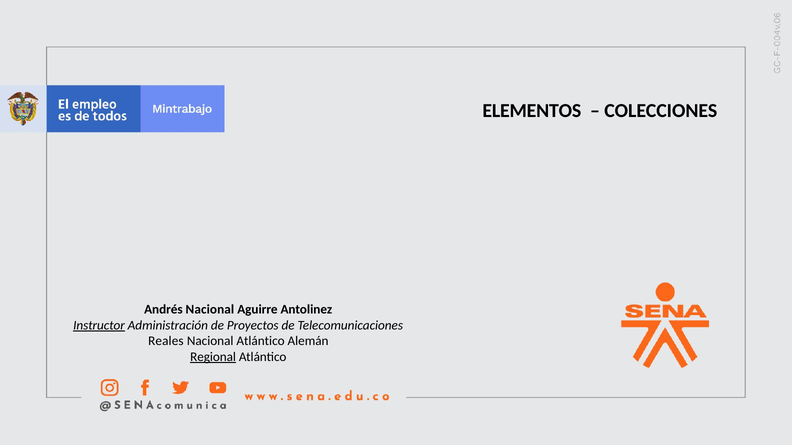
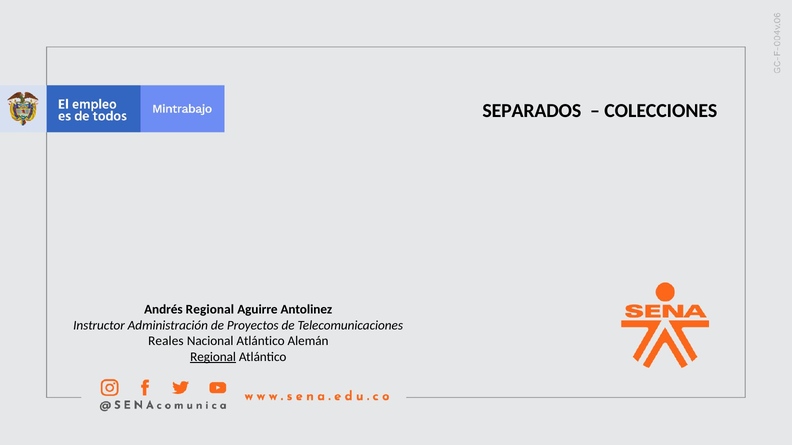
ELEMENTOS: ELEMENTOS -> SEPARADOS
Andrés Nacional: Nacional -> Regional
Instructor underline: present -> none
